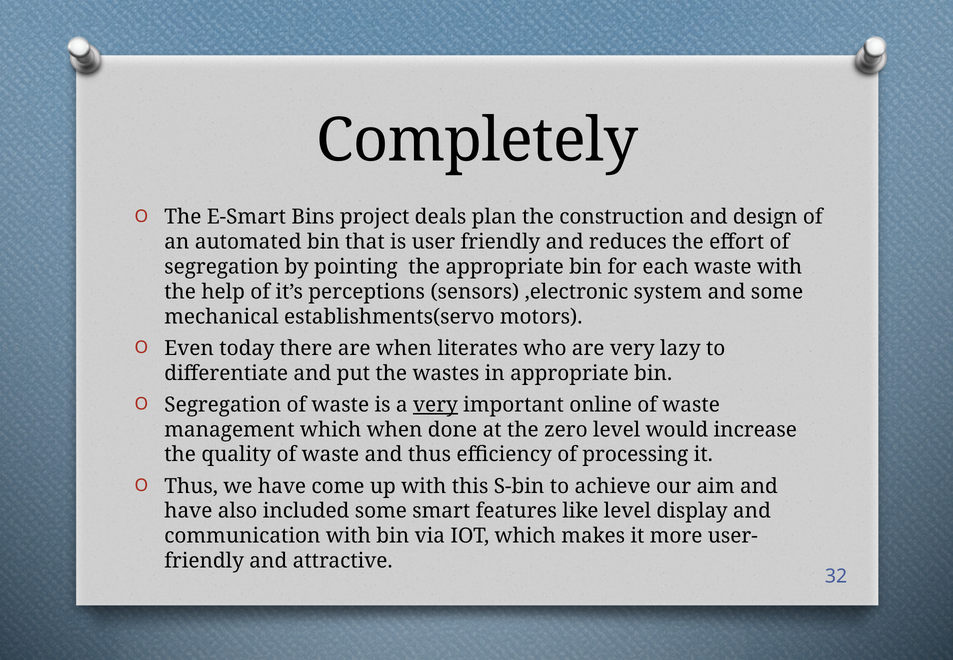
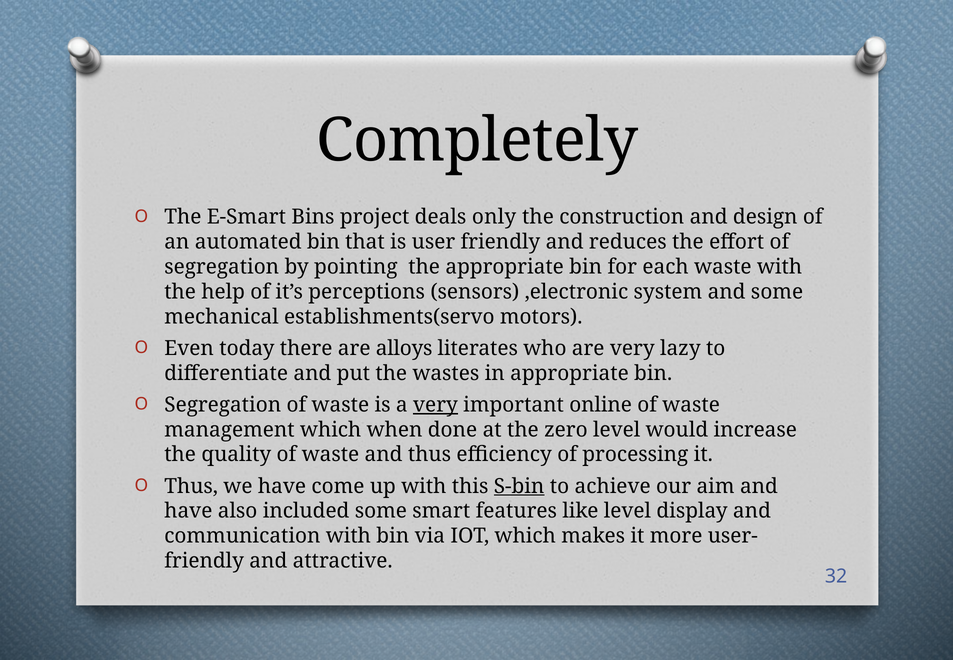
plan: plan -> only
are when: when -> alloys
S-bin underline: none -> present
